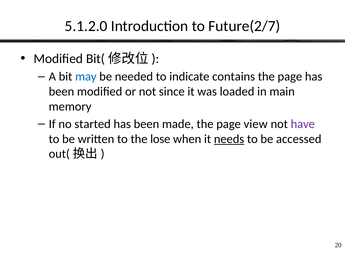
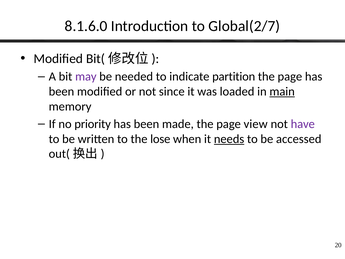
5.1.2.0: 5.1.2.0 -> 8.1.6.0
Future(2/7: Future(2/7 -> Global(2/7
may colour: blue -> purple
contains: contains -> partition
main underline: none -> present
started: started -> priority
